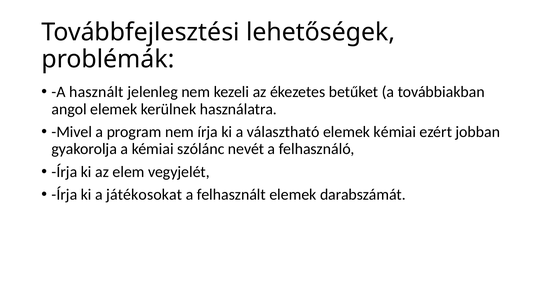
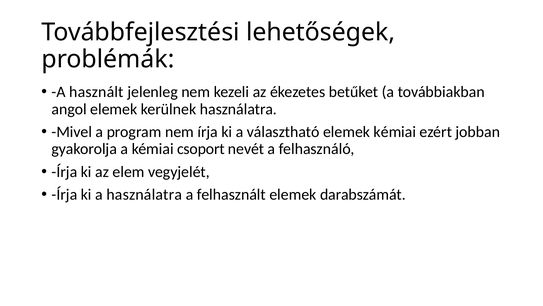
szólánc: szólánc -> csoport
a játékosokat: játékosokat -> használatra
